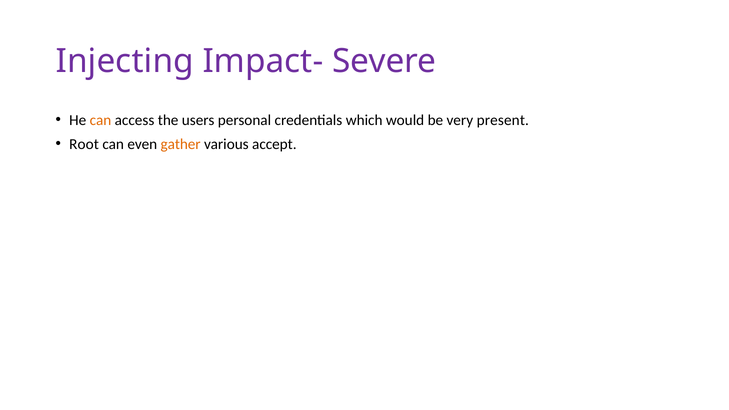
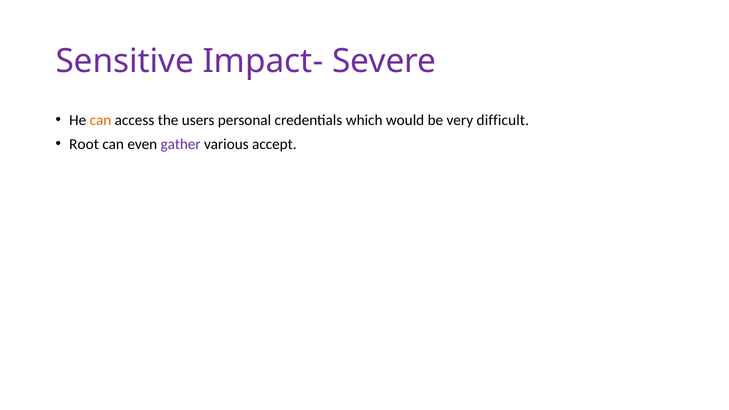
Injecting: Injecting -> Sensitive
present: present -> difficult
gather colour: orange -> purple
